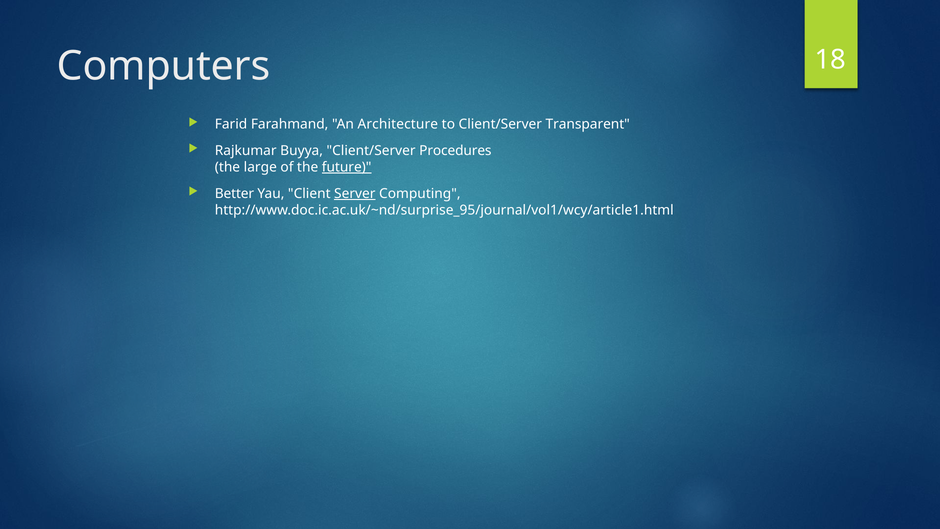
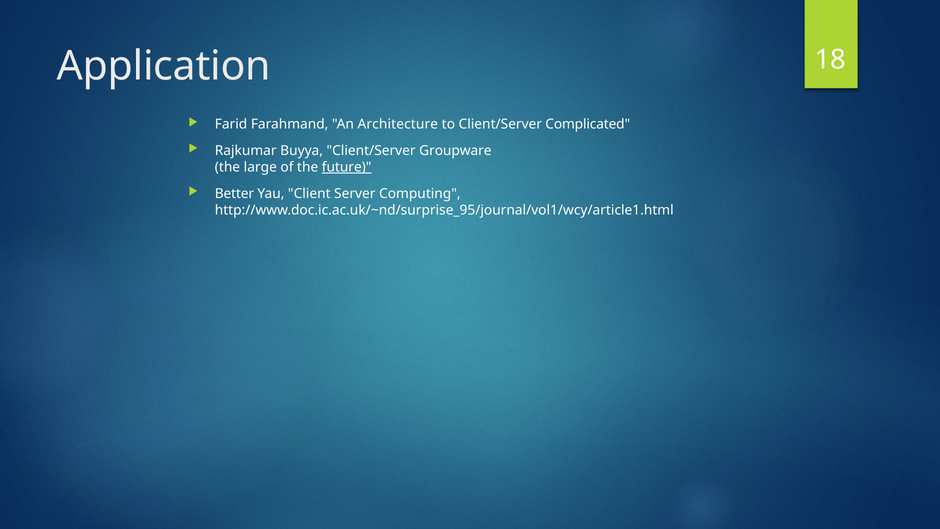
Computers: Computers -> Application
Transparent: Transparent -> Complicated
Procedures: Procedures -> Groupware
Server underline: present -> none
